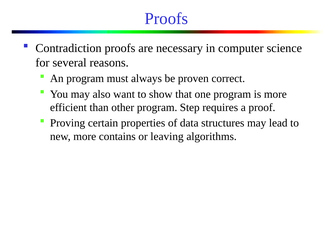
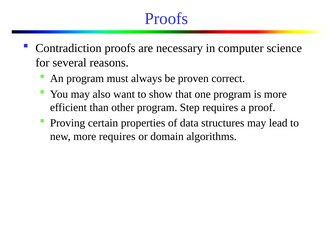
more contains: contains -> requires
leaving: leaving -> domain
